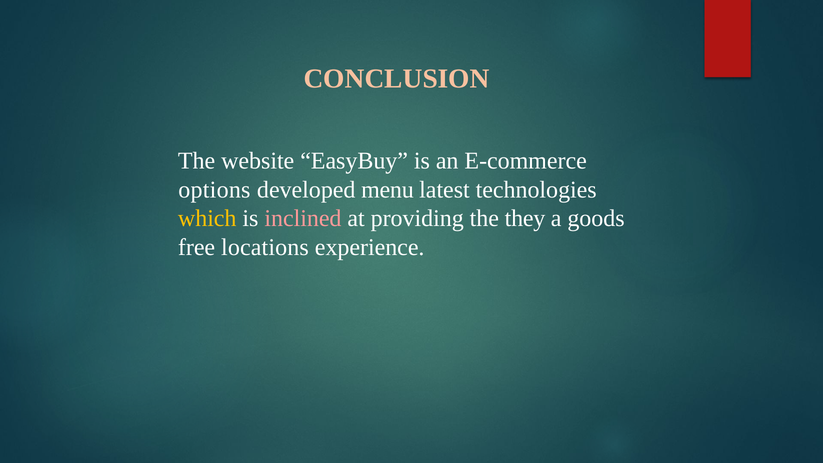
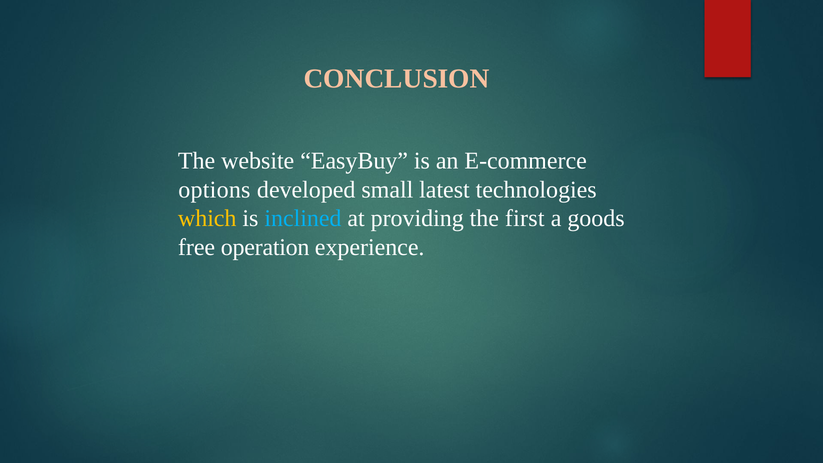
menu: menu -> small
inclined colour: pink -> light blue
they: they -> first
locations: locations -> operation
